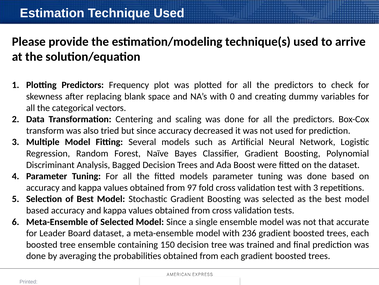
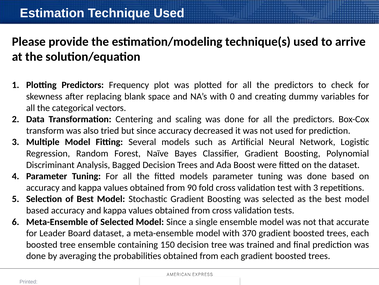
97: 97 -> 90
236: 236 -> 370
